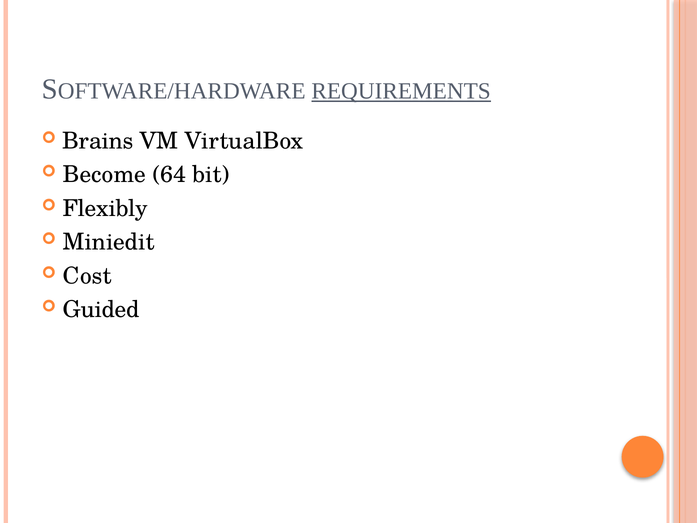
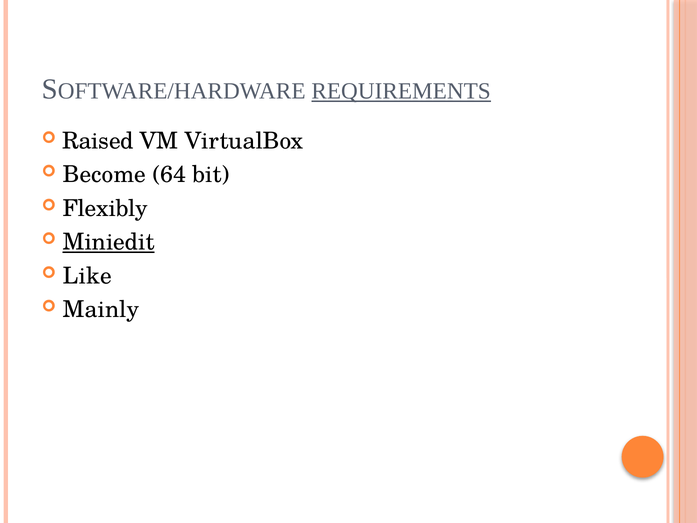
Brains: Brains -> Raised
Miniedit underline: none -> present
Cost: Cost -> Like
Guided: Guided -> Mainly
